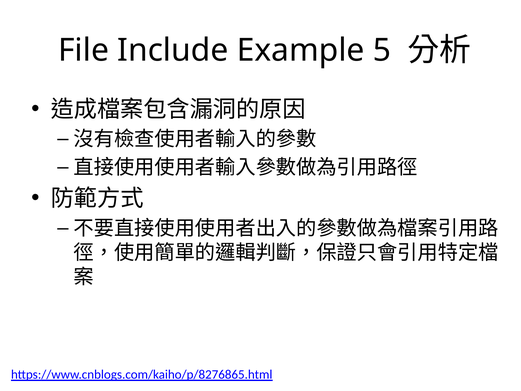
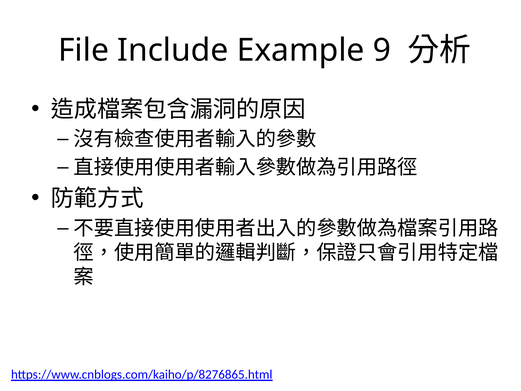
5: 5 -> 9
